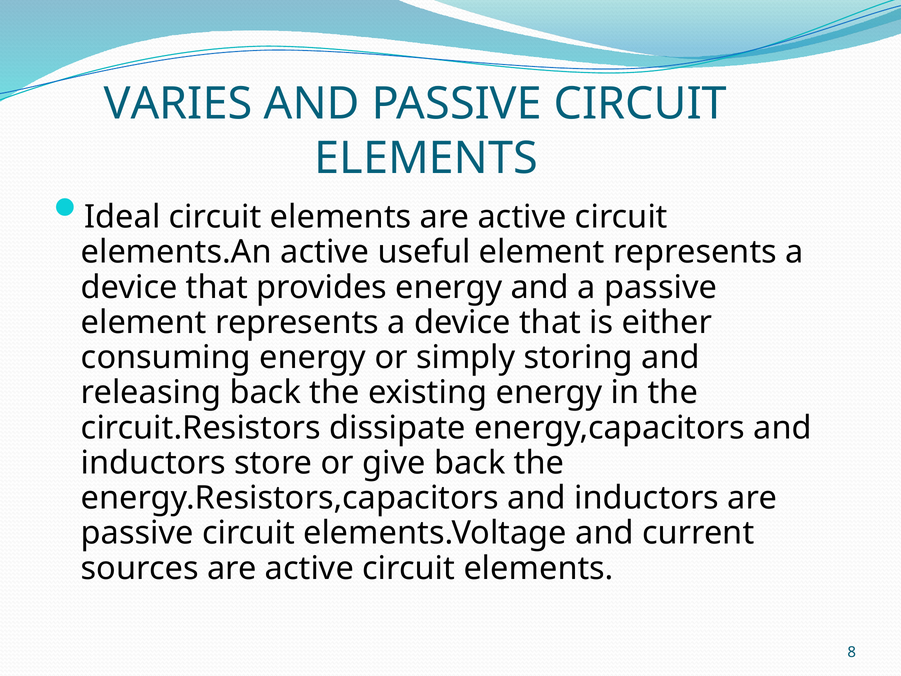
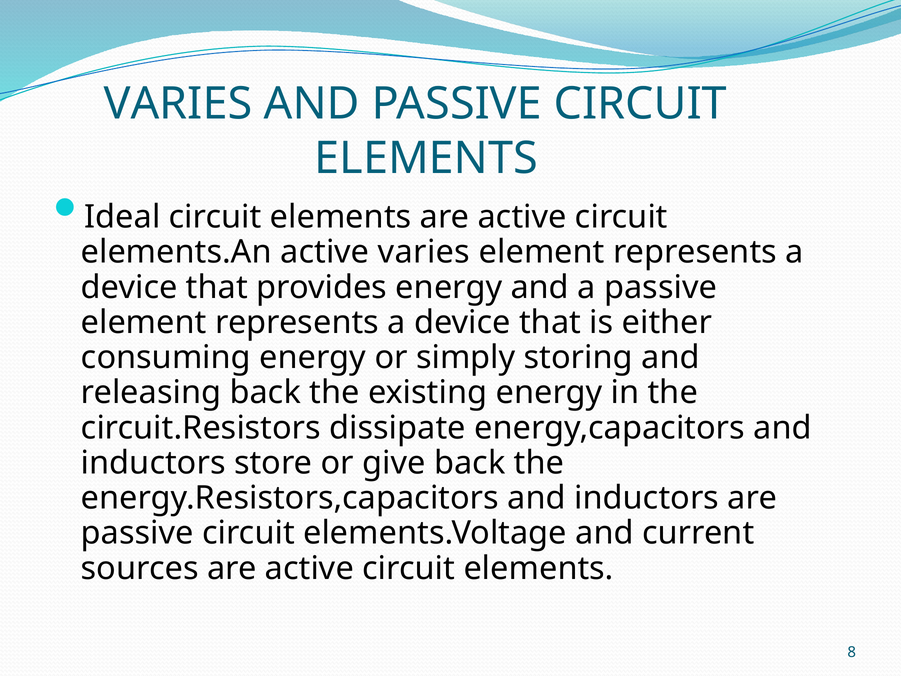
active useful: useful -> varies
